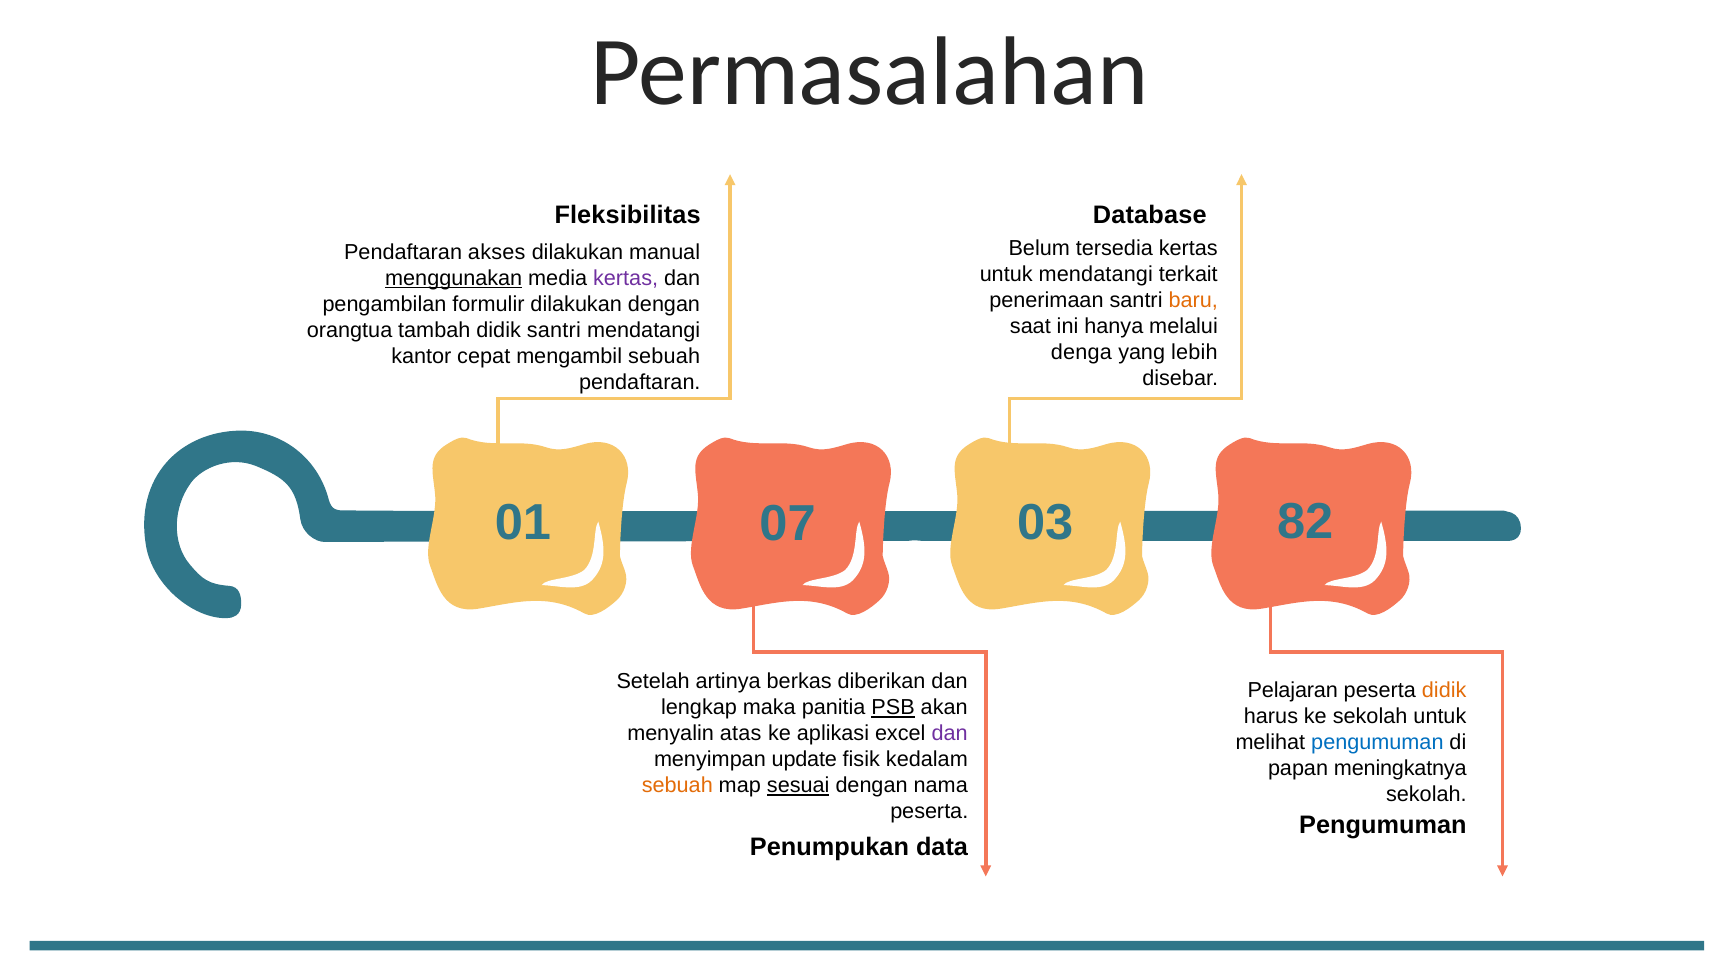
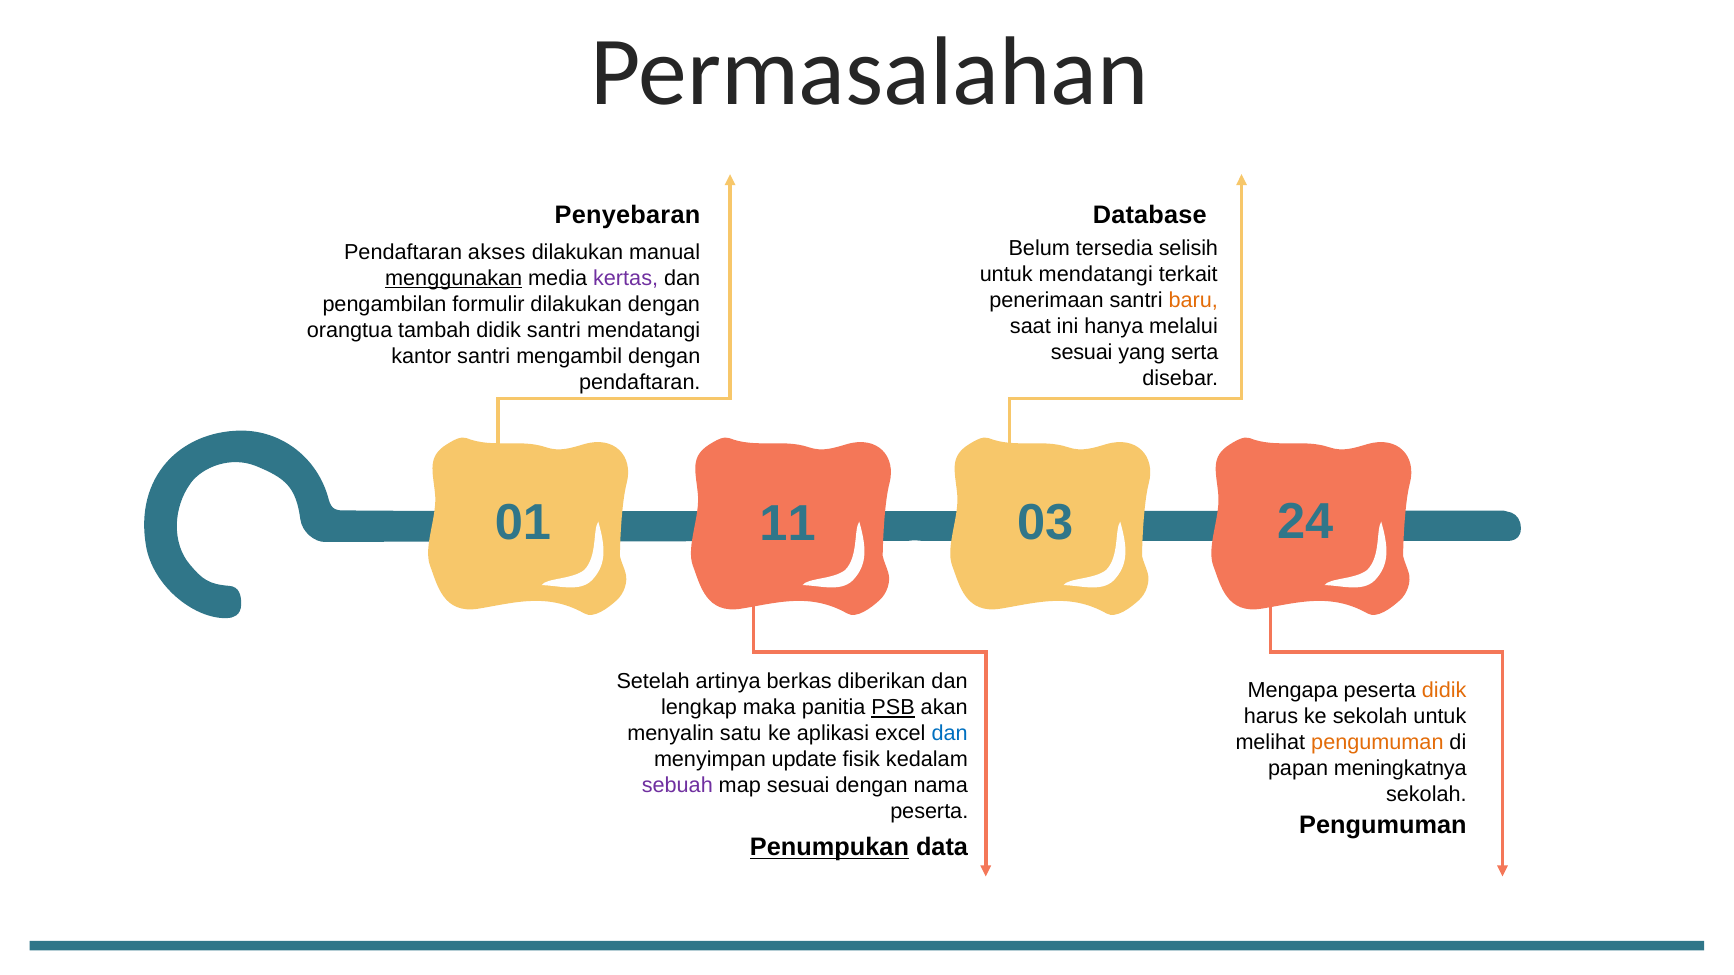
Fleksibilitas: Fleksibilitas -> Penyebaran
tersedia kertas: kertas -> selisih
denga at (1081, 353): denga -> sesuai
lebih: lebih -> serta
kantor cepat: cepat -> santri
mengambil sebuah: sebuah -> dengan
07: 07 -> 11
82: 82 -> 24
Pelajaran: Pelajaran -> Mengapa
atas: atas -> satu
dan at (950, 734) colour: purple -> blue
pengumuman at (1377, 743) colour: blue -> orange
sebuah at (677, 786) colour: orange -> purple
sesuai at (798, 786) underline: present -> none
Penumpukan underline: none -> present
